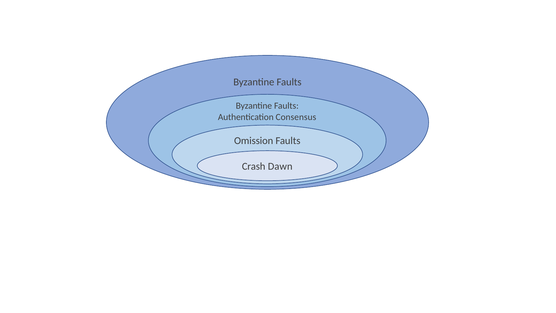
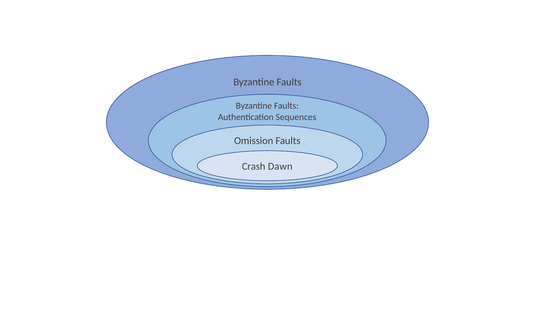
Consensus: Consensus -> Sequences
